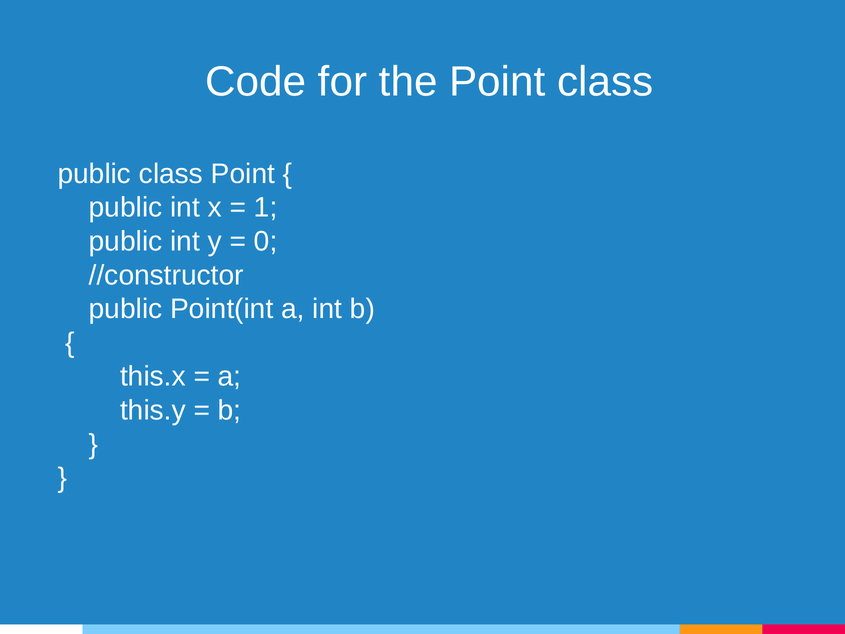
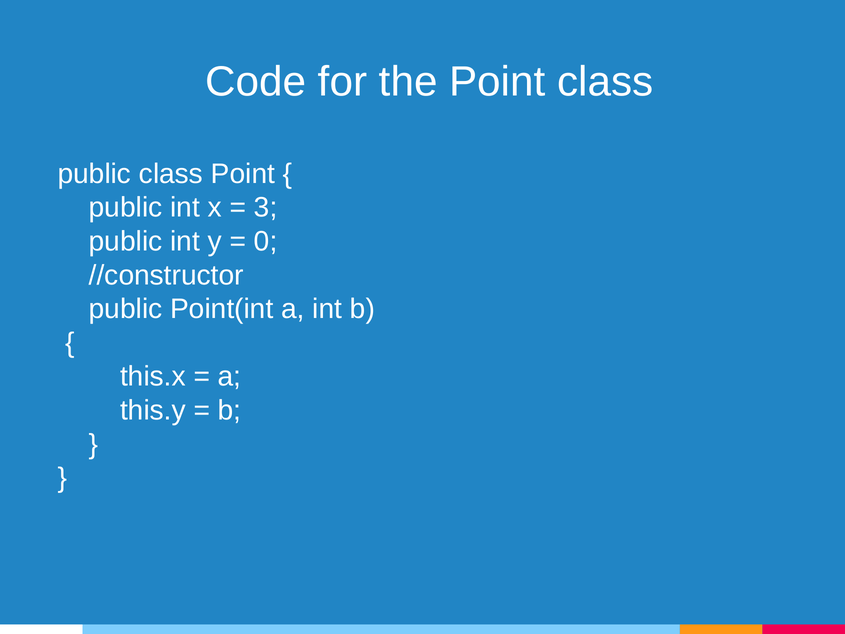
1: 1 -> 3
